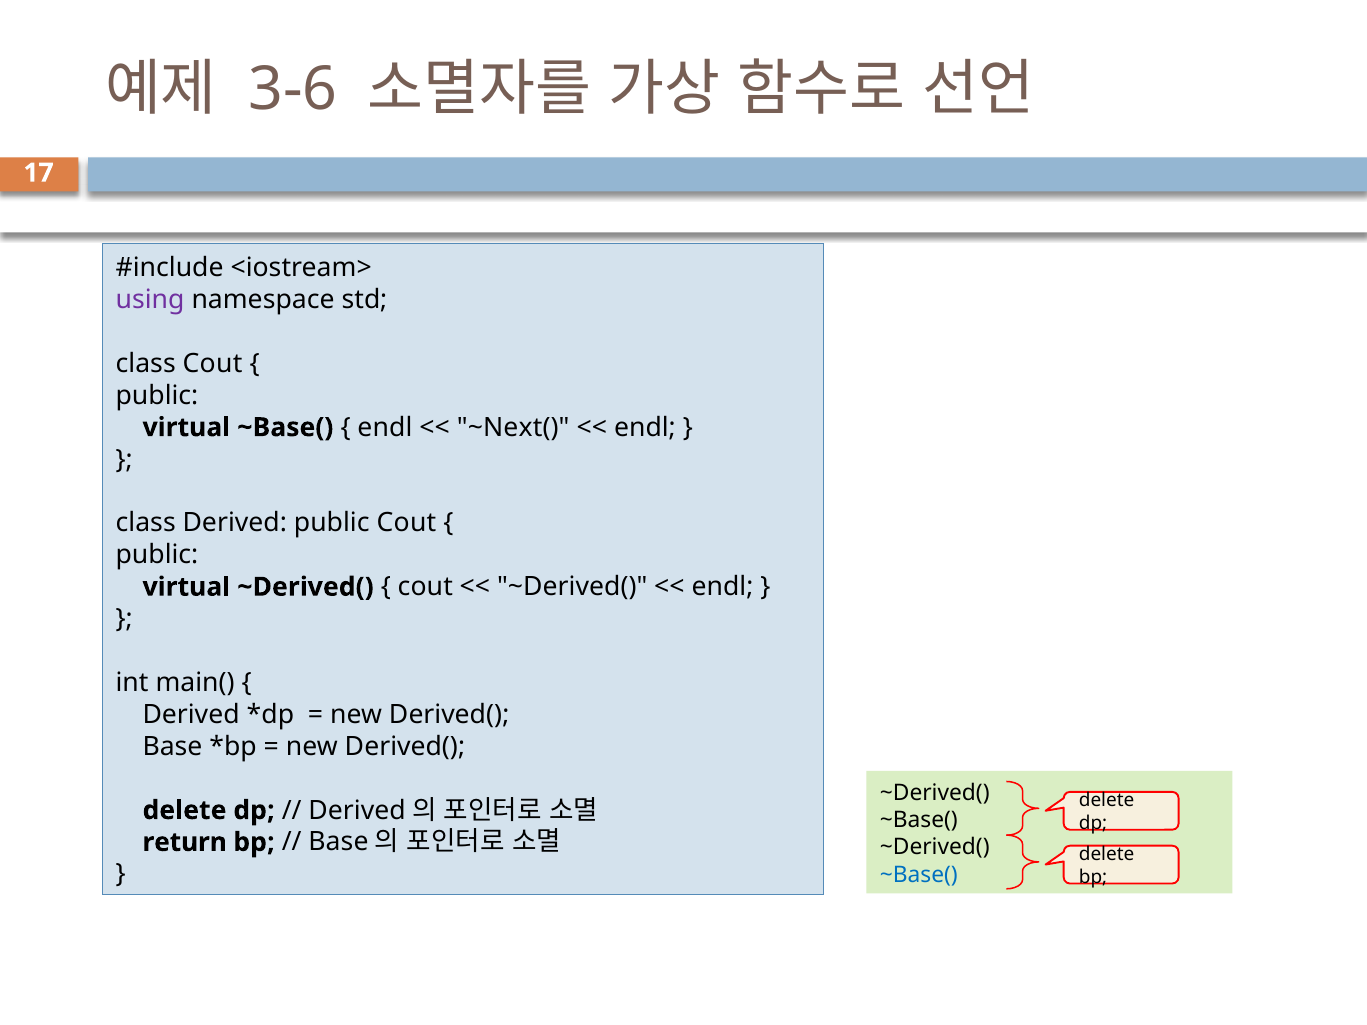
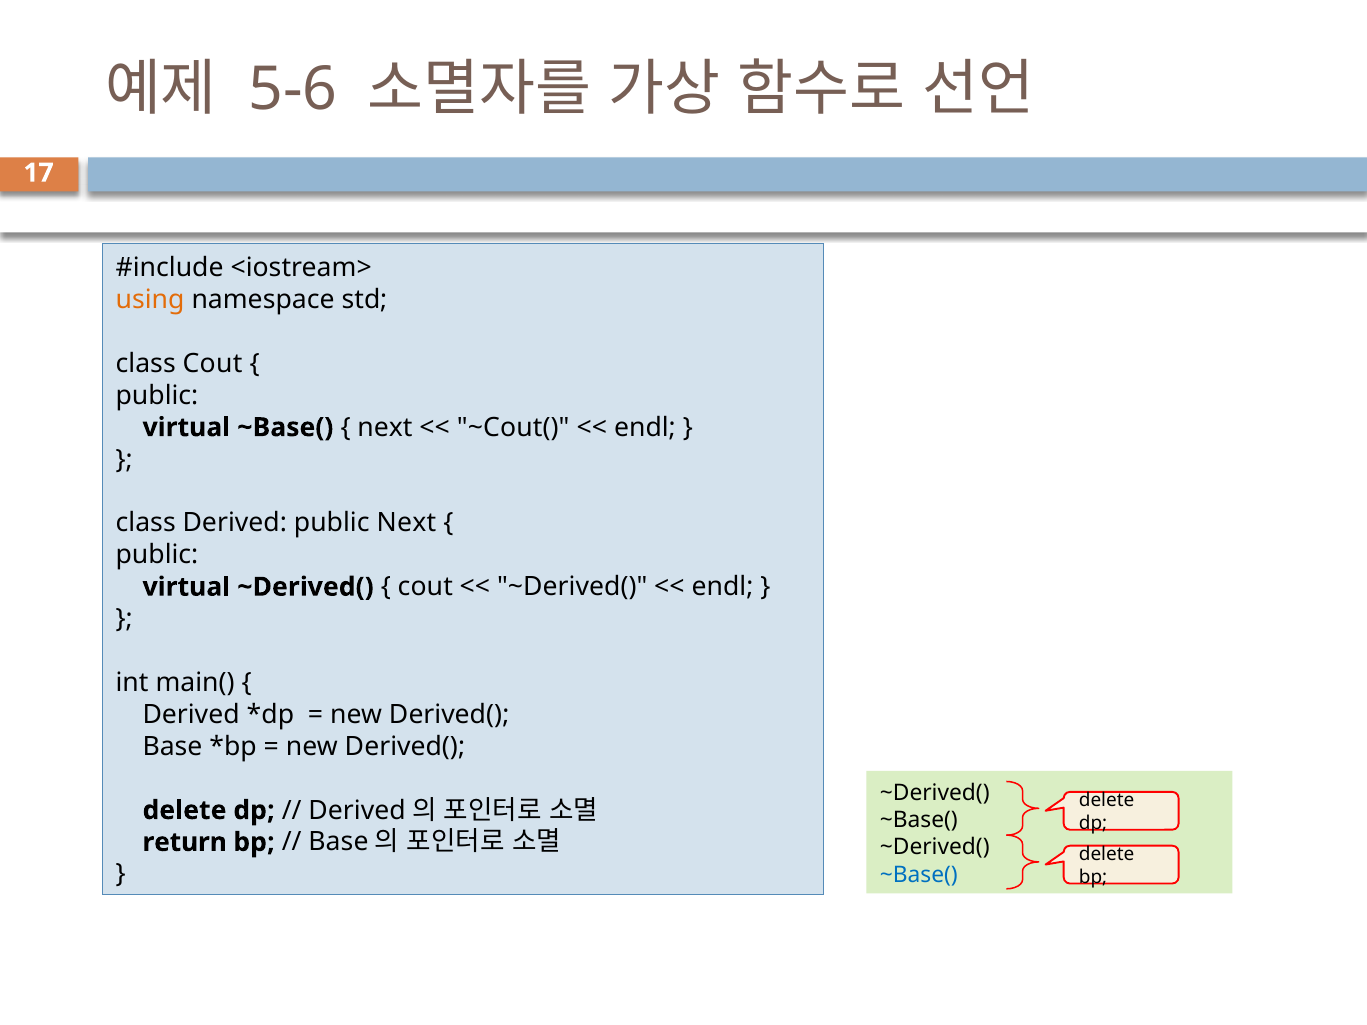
3-6: 3-6 -> 5-6
using colour: purple -> orange
endl at (385, 428): endl -> next
~Next(: ~Next( -> ~Cout(
public Cout: Cout -> Next
